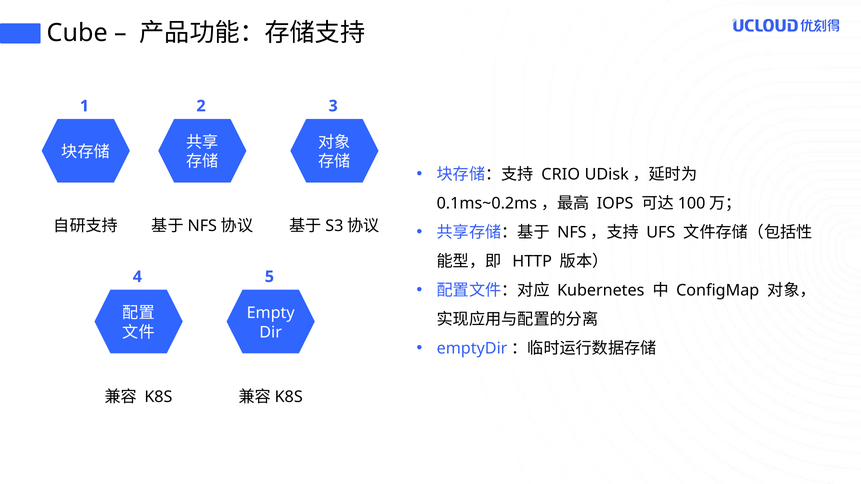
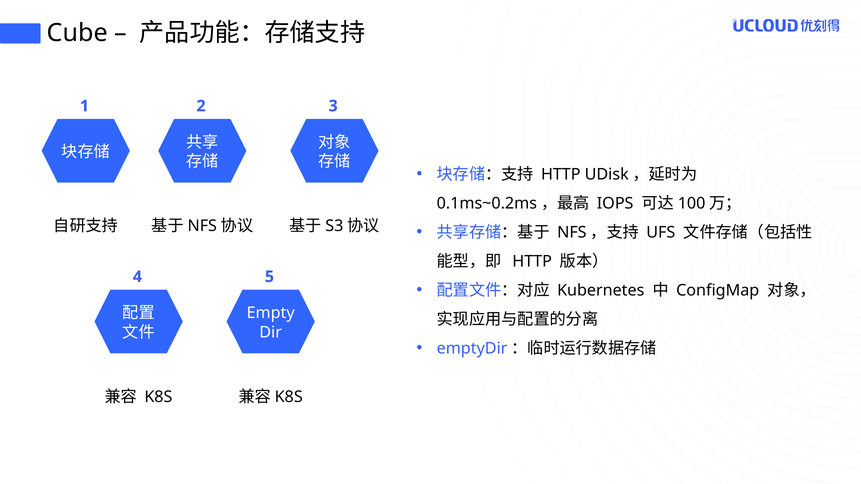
CRIO at (561, 174): CRIO -> HTTP
